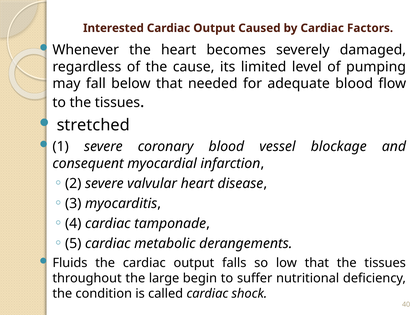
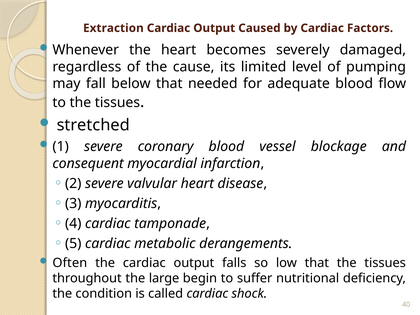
Interested: Interested -> Extraction
Fluids: Fluids -> Often
